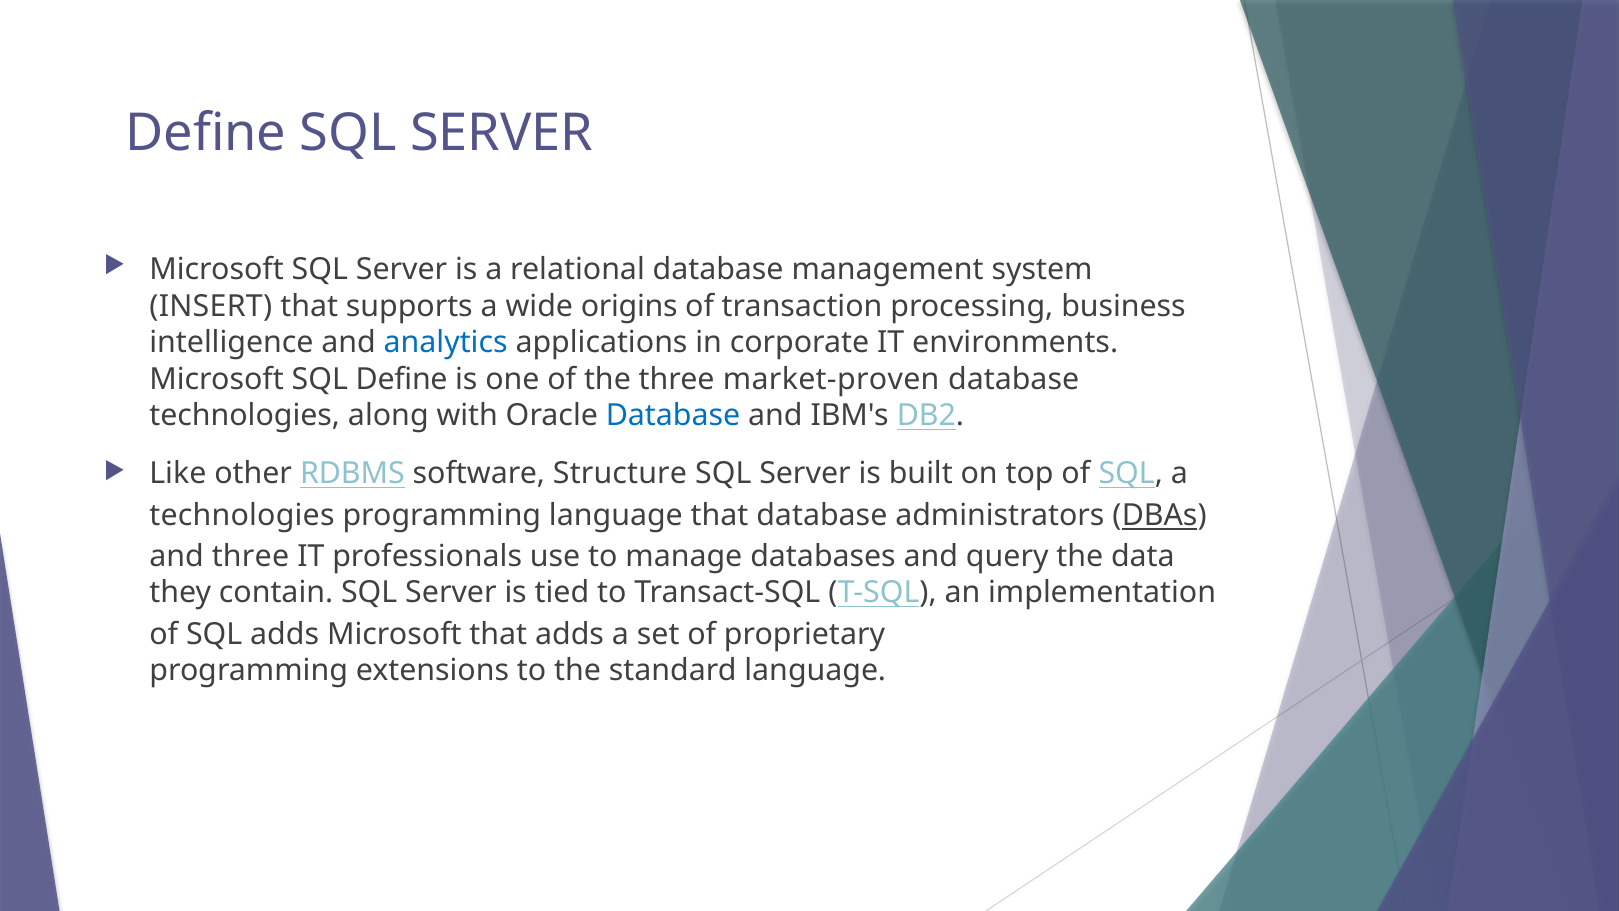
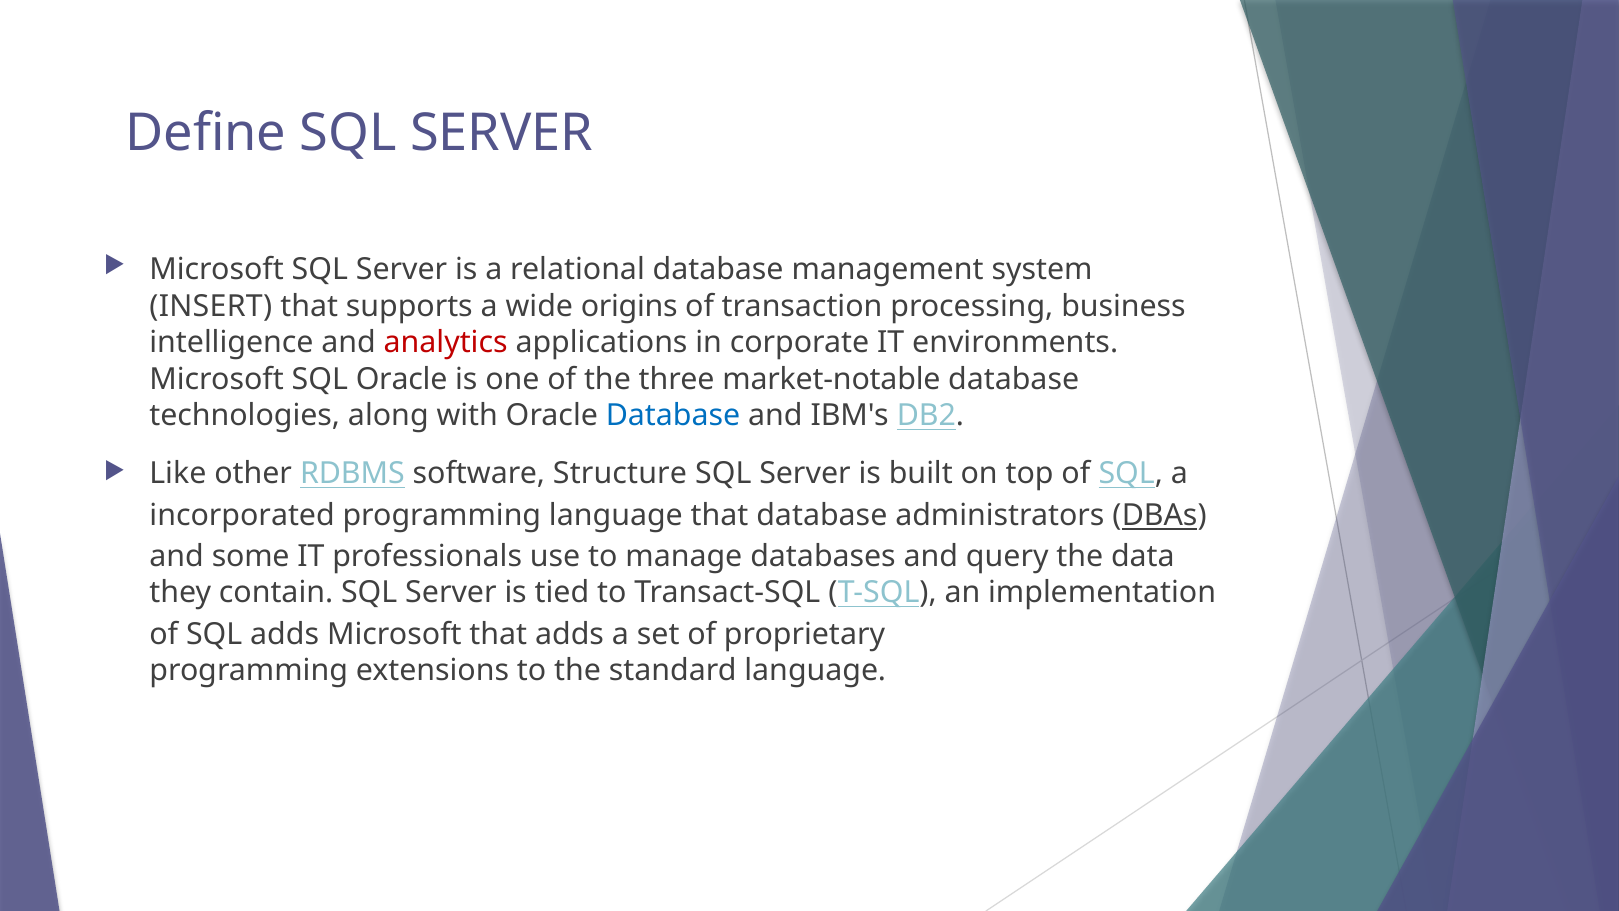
analytics colour: blue -> red
SQL Define: Define -> Oracle
market-proven: market-proven -> market-notable
technologies at (242, 515): technologies -> incorporated
and three: three -> some
